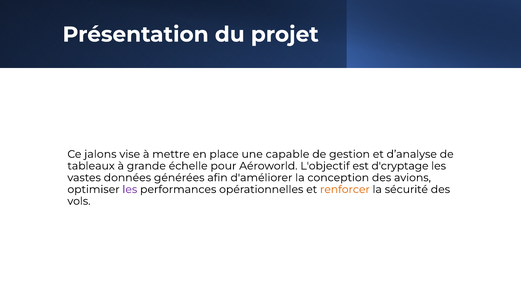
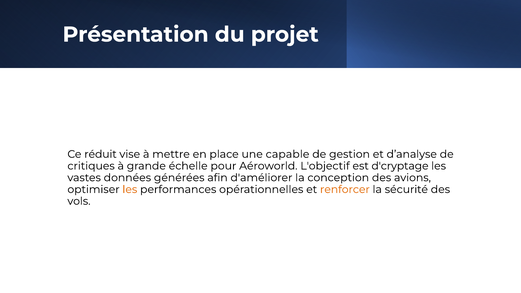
jalons: jalons -> réduit
tableaux: tableaux -> critiques
les at (130, 189) colour: purple -> orange
